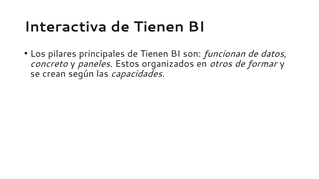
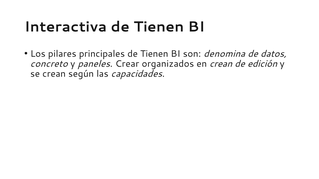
funcionan: funcionan -> denomina
Estos: Estos -> Crear
en otros: otros -> crean
formar: formar -> edición
